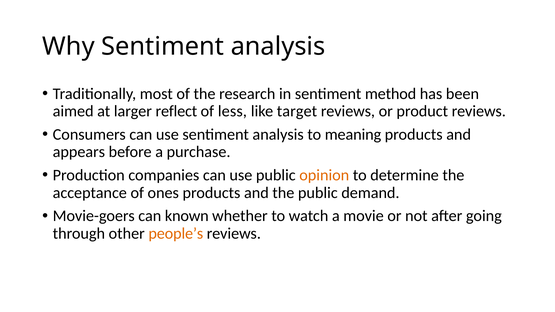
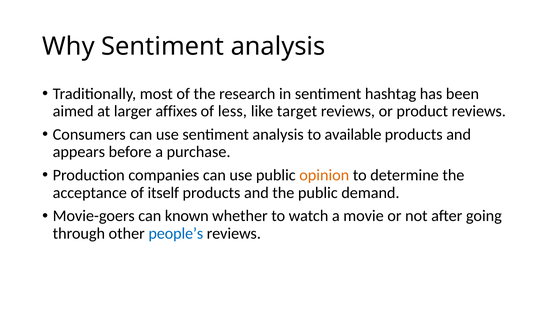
method: method -> hashtag
reflect: reflect -> affixes
meaning: meaning -> available
ones: ones -> itself
people’s colour: orange -> blue
